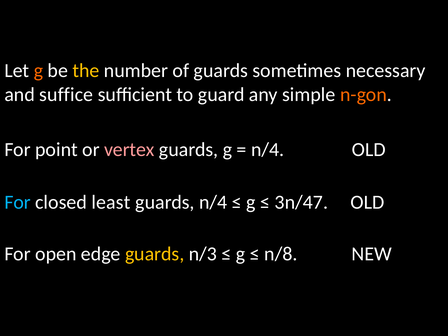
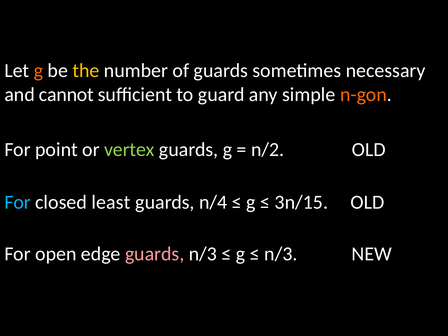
suffice: suffice -> cannot
vertex colour: pink -> light green
n/4 at (268, 150): n/4 -> n/2
3n/47: 3n/47 -> 3n/15
guards at (155, 254) colour: yellow -> pink
n/8 at (281, 254): n/8 -> n/3
